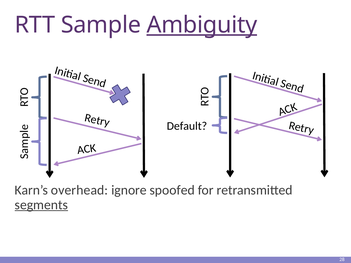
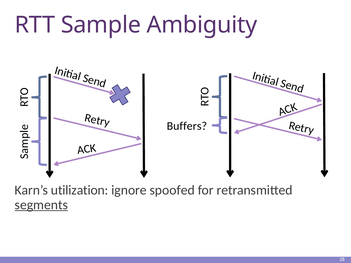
Ambiguity underline: present -> none
Default: Default -> Buffers
overhead: overhead -> utilization
